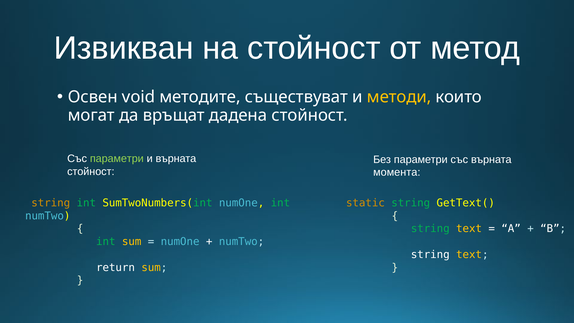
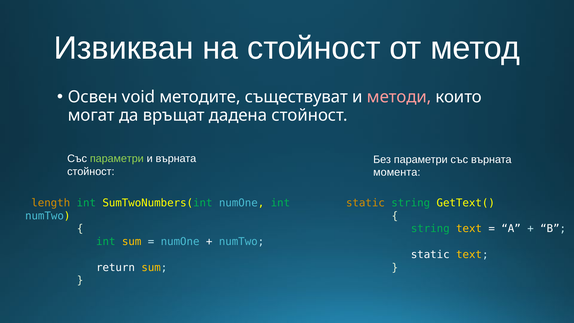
методи colour: yellow -> pink
string at (51, 203): string -> length
string at (430, 254): string -> static
